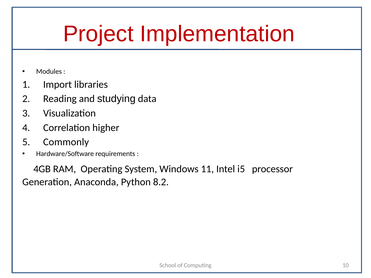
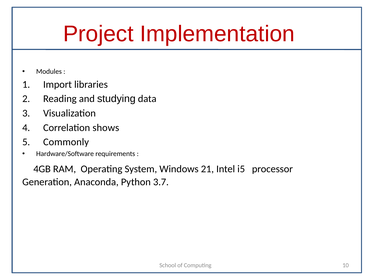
higher: higher -> shows
11: 11 -> 21
8.2: 8.2 -> 3.7
